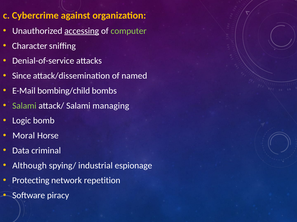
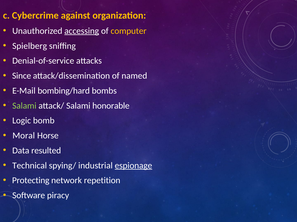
computer colour: light green -> yellow
Character: Character -> Spielberg
bombing/child: bombing/child -> bombing/hard
managing: managing -> honorable
criminal: criminal -> resulted
Although: Although -> Technical
espionage underline: none -> present
